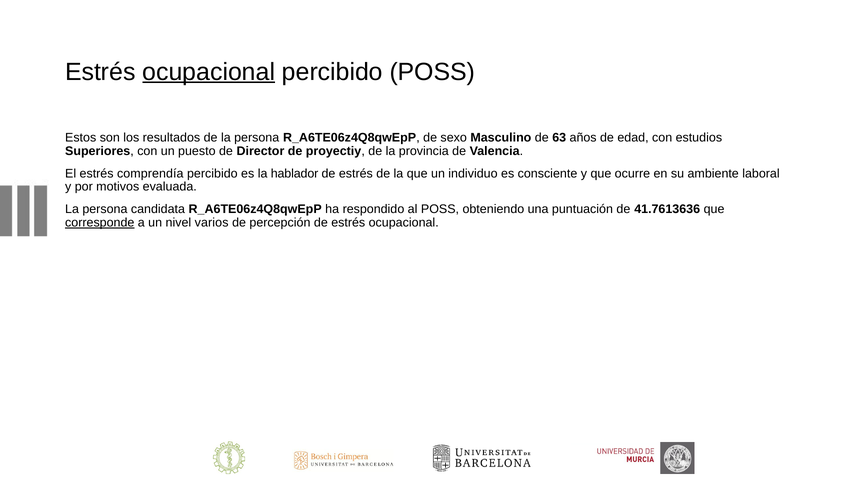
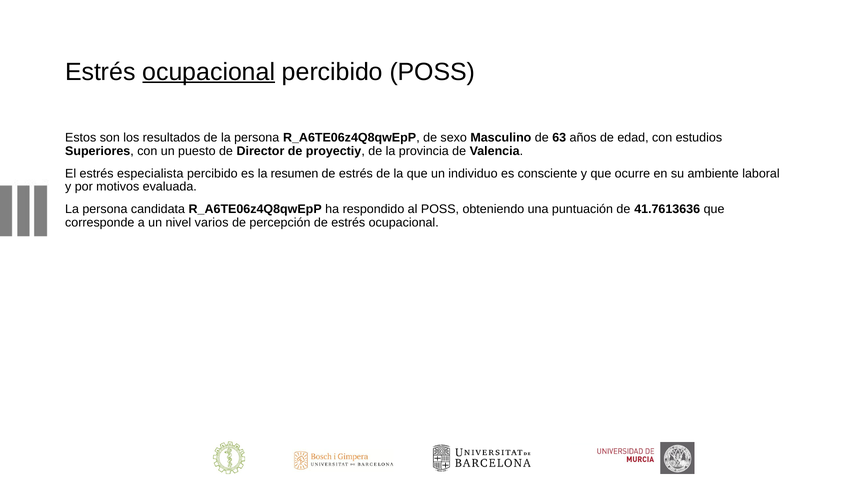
comprendía: comprendía -> especialista
hablador: hablador -> resumen
corresponde underline: present -> none
